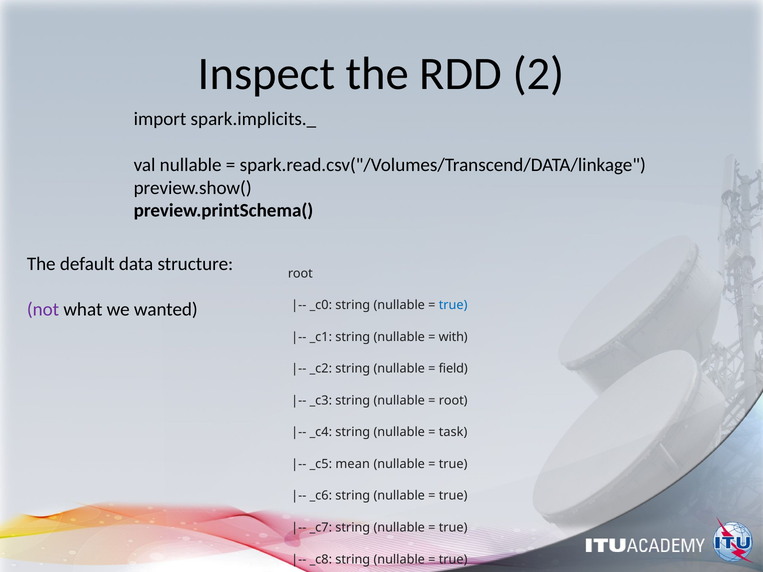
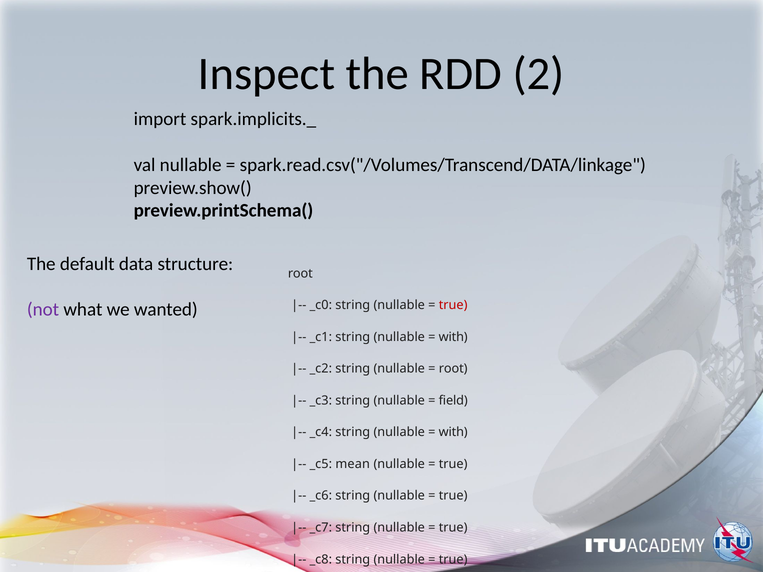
true at (453, 305) colour: blue -> red
field at (453, 369): field -> root
root at (453, 401): root -> field
task at (453, 432): task -> with
